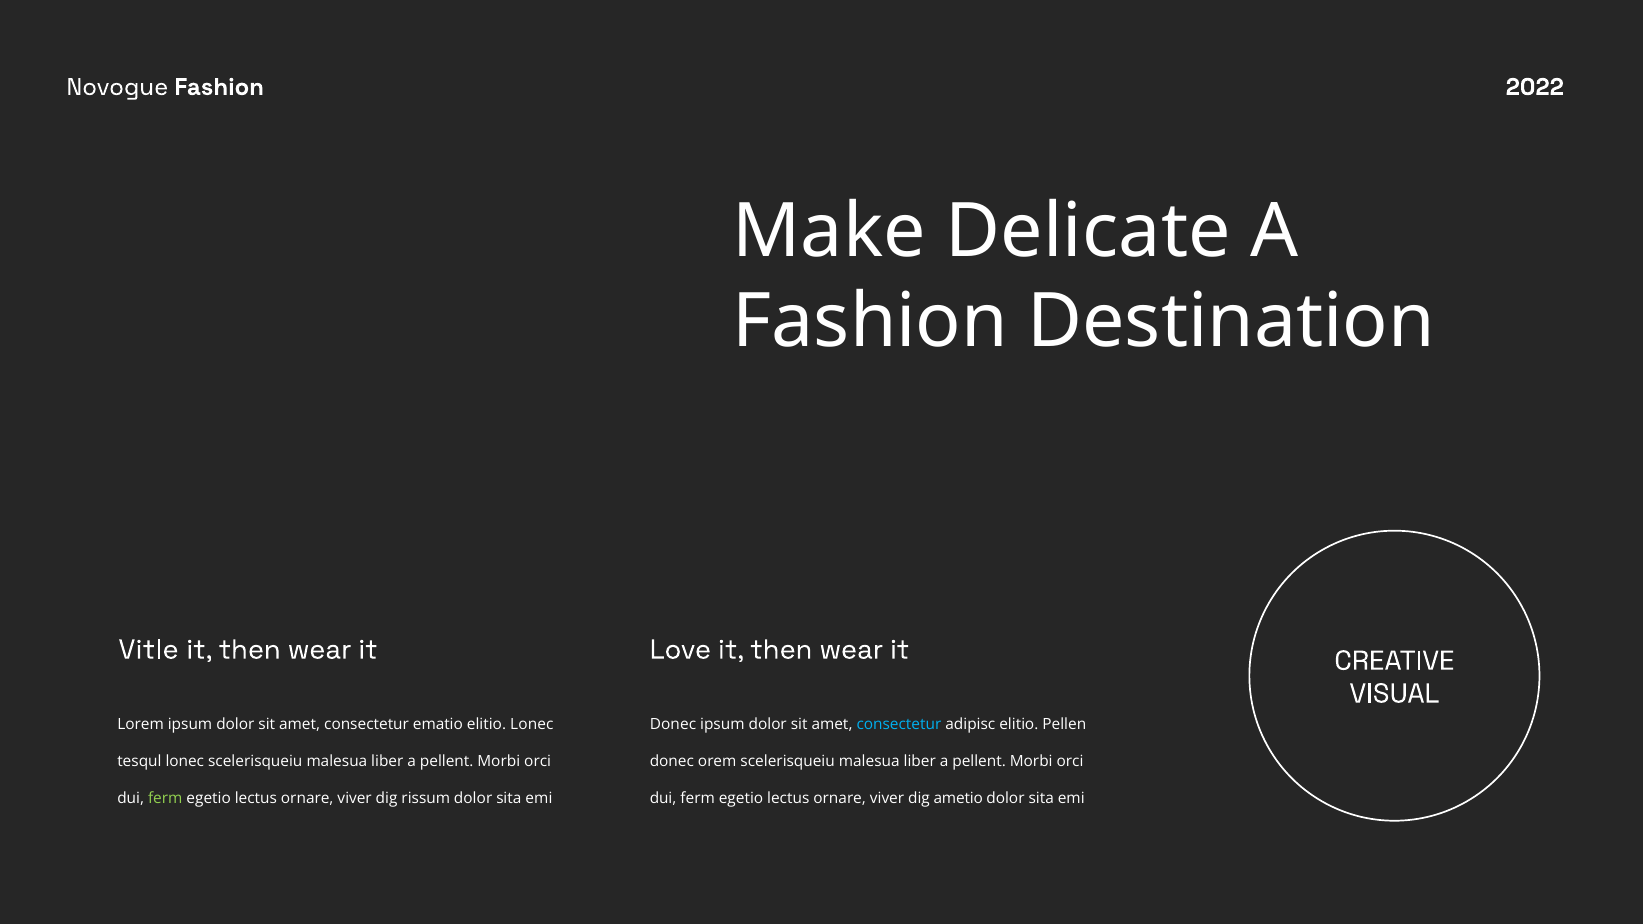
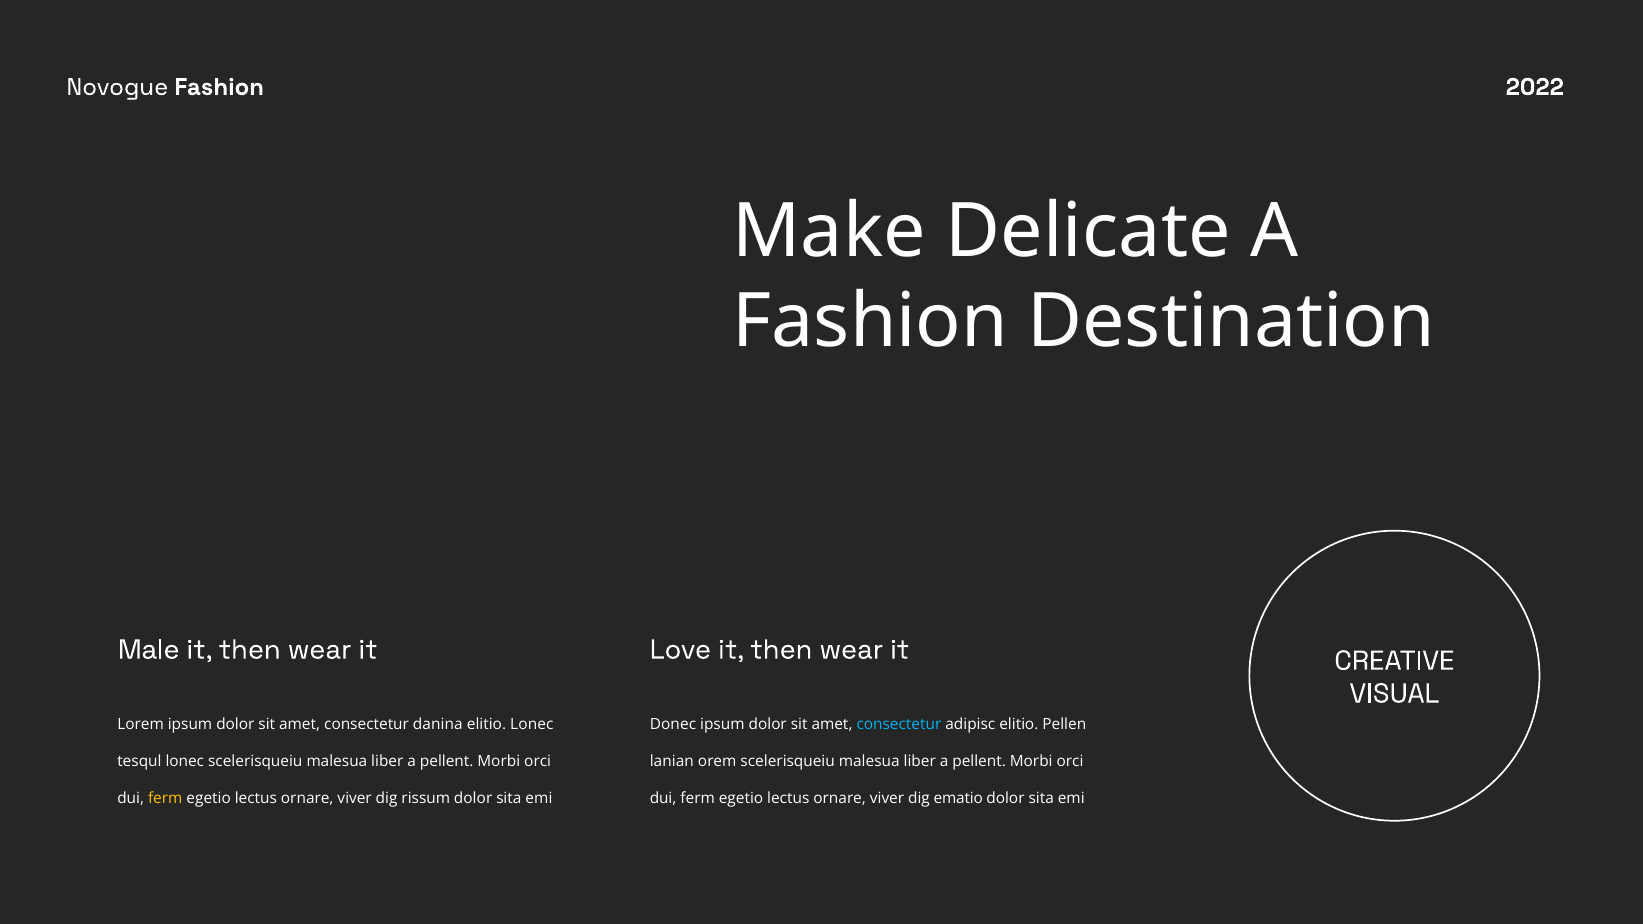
Vitle: Vitle -> Male
ematio: ematio -> danina
donec at (672, 761): donec -> lanian
ferm at (165, 798) colour: light green -> yellow
ametio: ametio -> ematio
